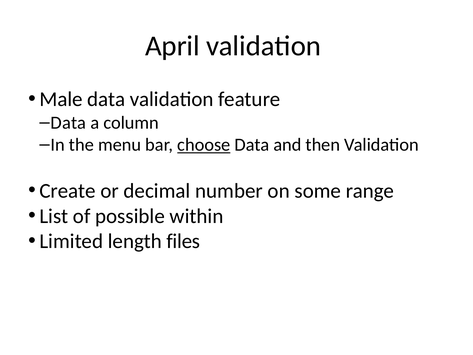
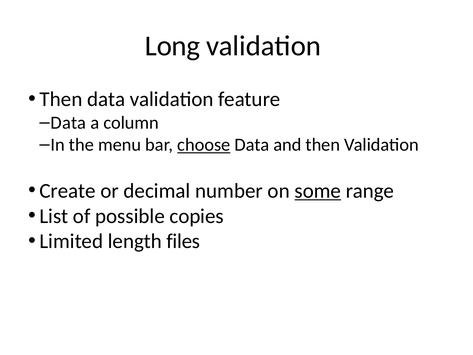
April: April -> Long
Male at (61, 99): Male -> Then
some underline: none -> present
within: within -> copies
